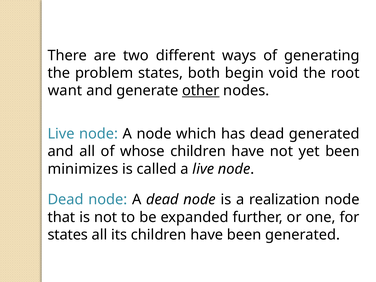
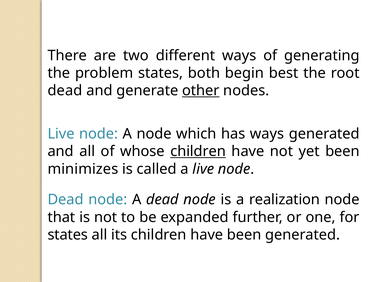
void: void -> best
want at (65, 91): want -> dead
has dead: dead -> ways
children at (198, 151) underline: none -> present
